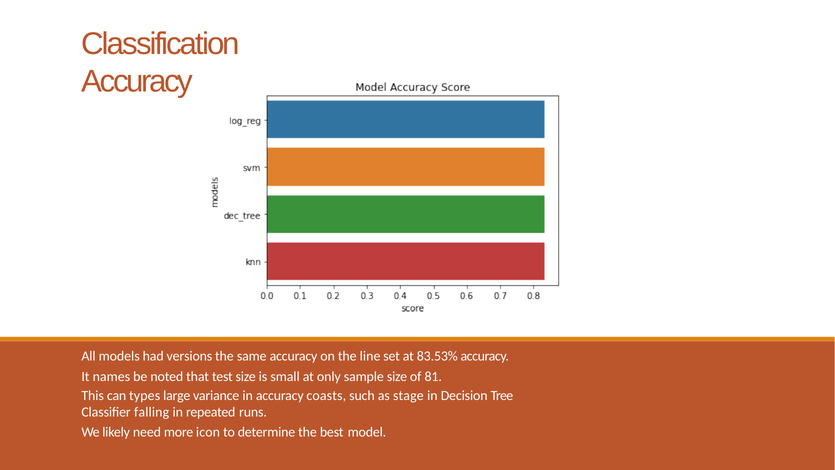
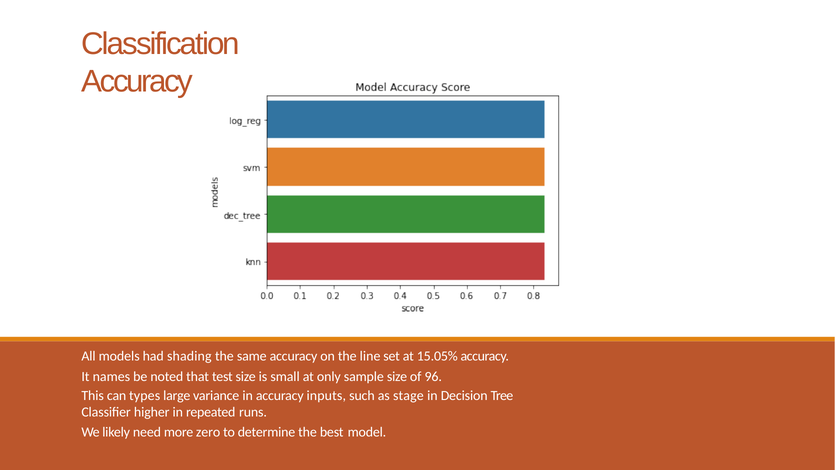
versions: versions -> shading
83.53%: 83.53% -> 15.05%
81: 81 -> 96
coasts: coasts -> inputs
falling: falling -> higher
icon: icon -> zero
